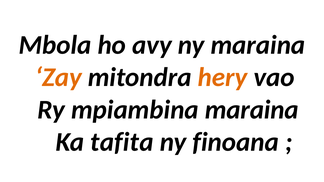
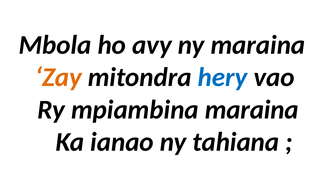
hery colour: orange -> blue
tafita: tafita -> ianao
finoana: finoana -> tahiana
